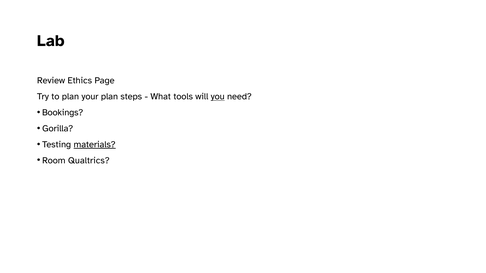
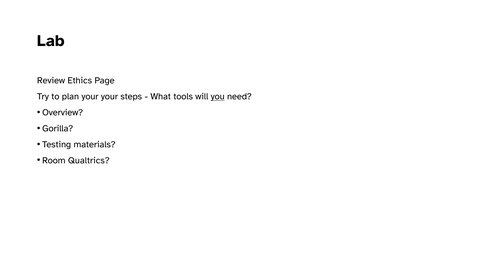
your plan: plan -> your
Bookings: Bookings -> Overview
materials underline: present -> none
